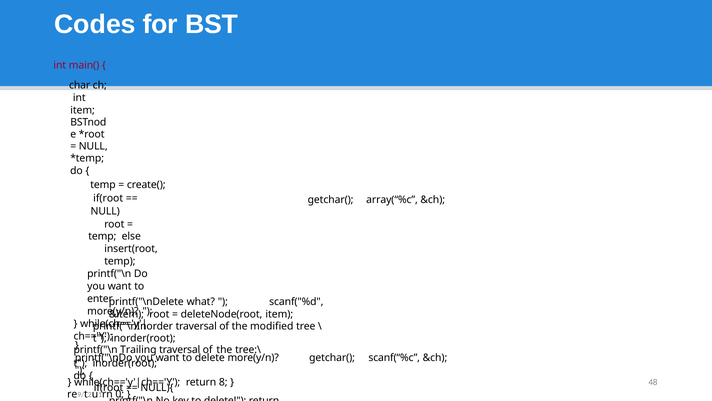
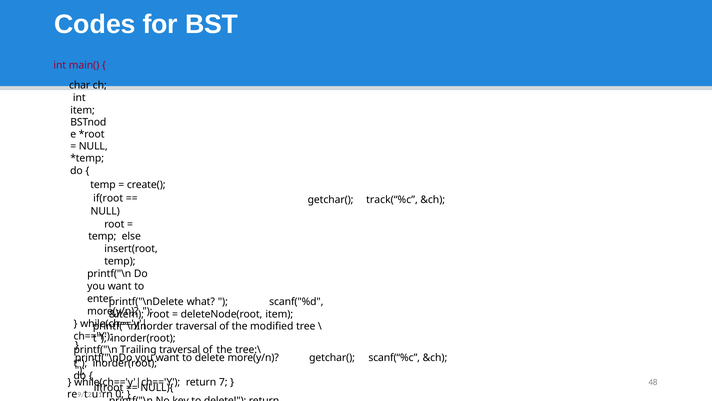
array(“%c: array(“%c -> track(“%c
8: 8 -> 7
